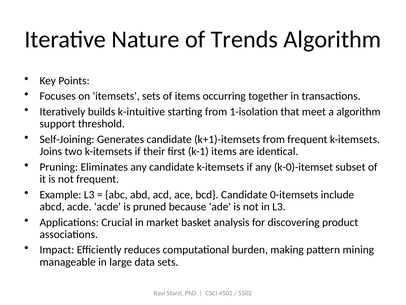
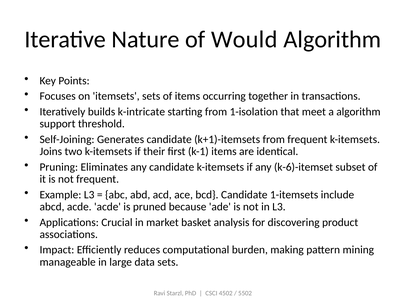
Trends: Trends -> Would
k-intuitive: k-intuitive -> k-intricate
k-0)-itemset: k-0)-itemset -> k-6)-itemset
0-itemsets: 0-itemsets -> 1-itemsets
